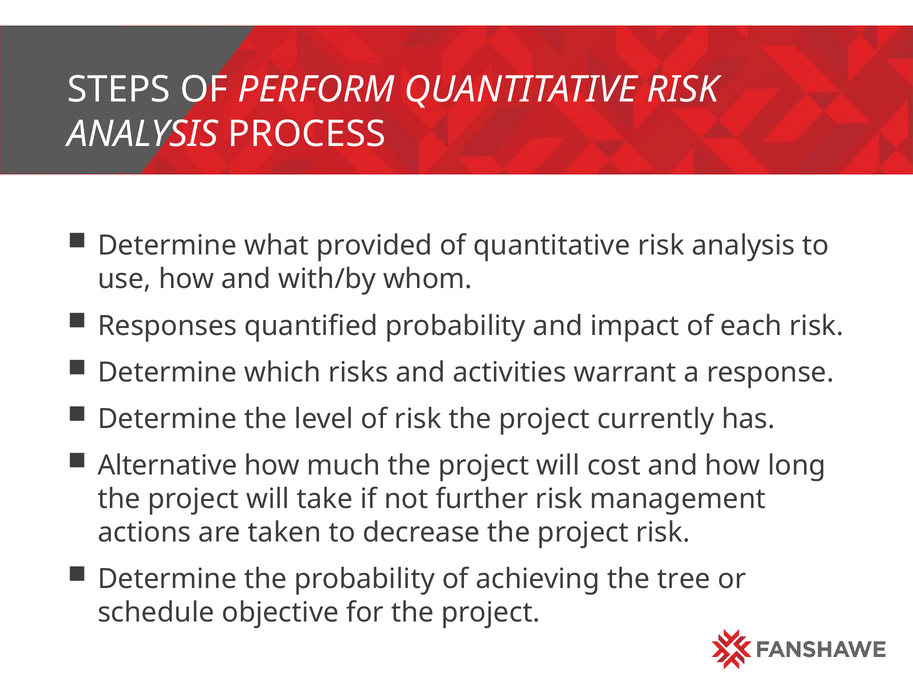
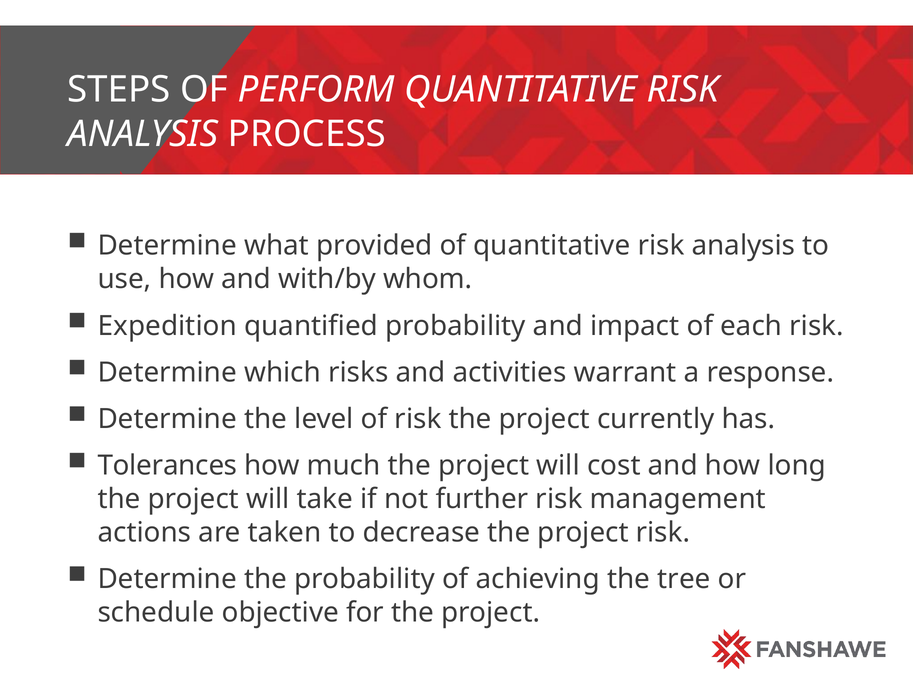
Responses: Responses -> Expedition
Alternative: Alternative -> Tolerances
